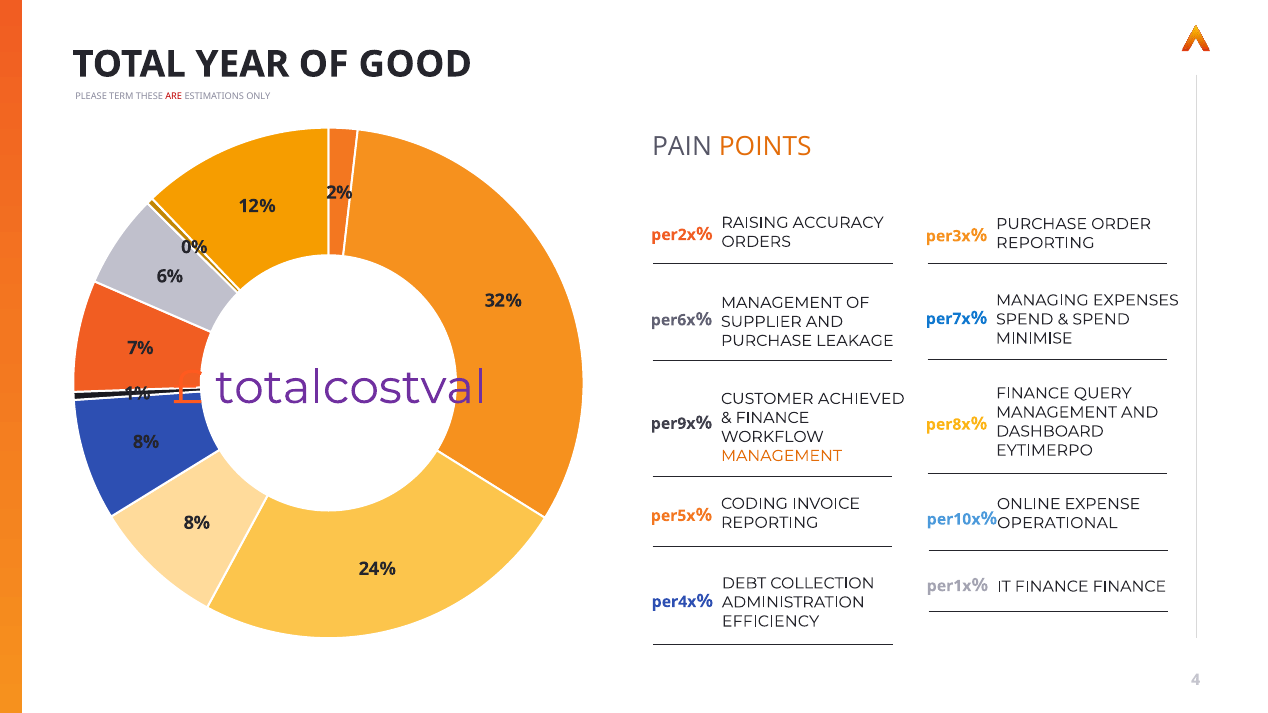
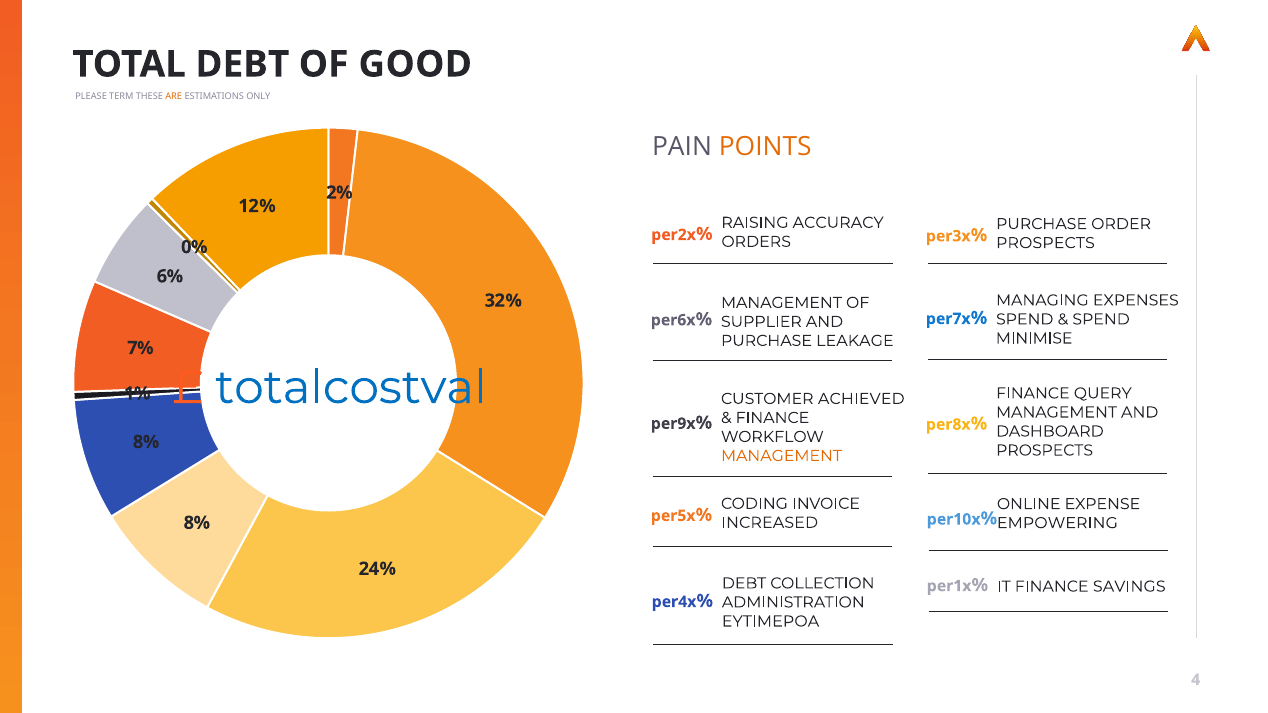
TOTAL YEAR: YEAR -> DEBT
ARE colour: red -> orange
REPORTING at (1045, 243): REPORTING -> PROSPECTS
totalcostval colour: purple -> blue
EYTIMERPO at (1044, 450): EYTIMERPO -> PROSPECTS
REPORTING at (770, 523): REPORTING -> INCREASED
OPERATIONAL: OPERATIONAL -> EMPOWERING
FINANCE FINANCE: FINANCE -> SAVINGS
EFFICIENCY: EFFICIENCY -> EYTIMEPOA
